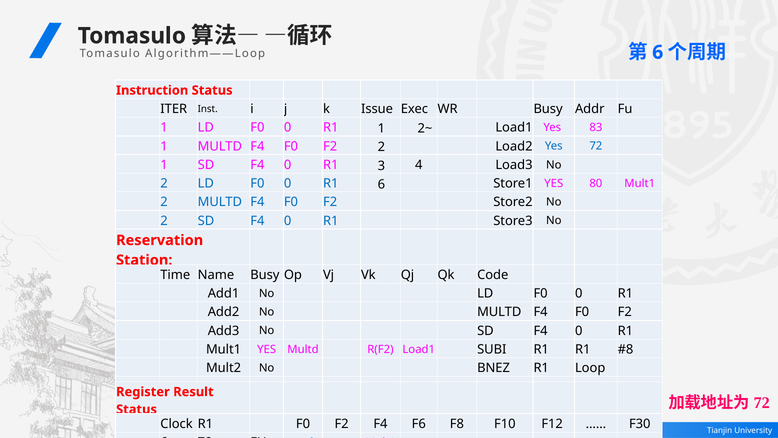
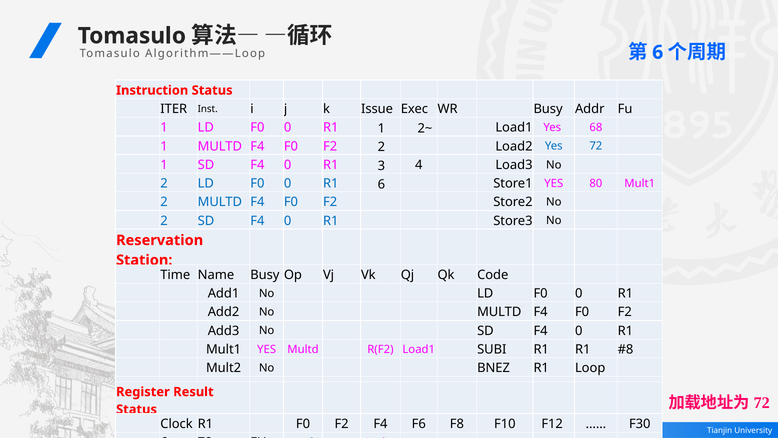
83: 83 -> 68
